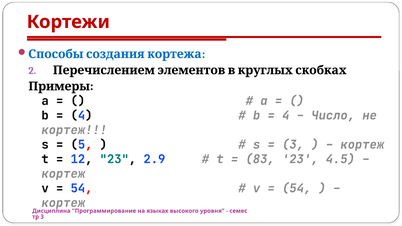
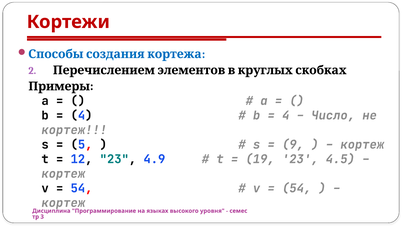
3 at (293, 145): 3 -> 9
2.9: 2.9 -> 4.9
83: 83 -> 19
